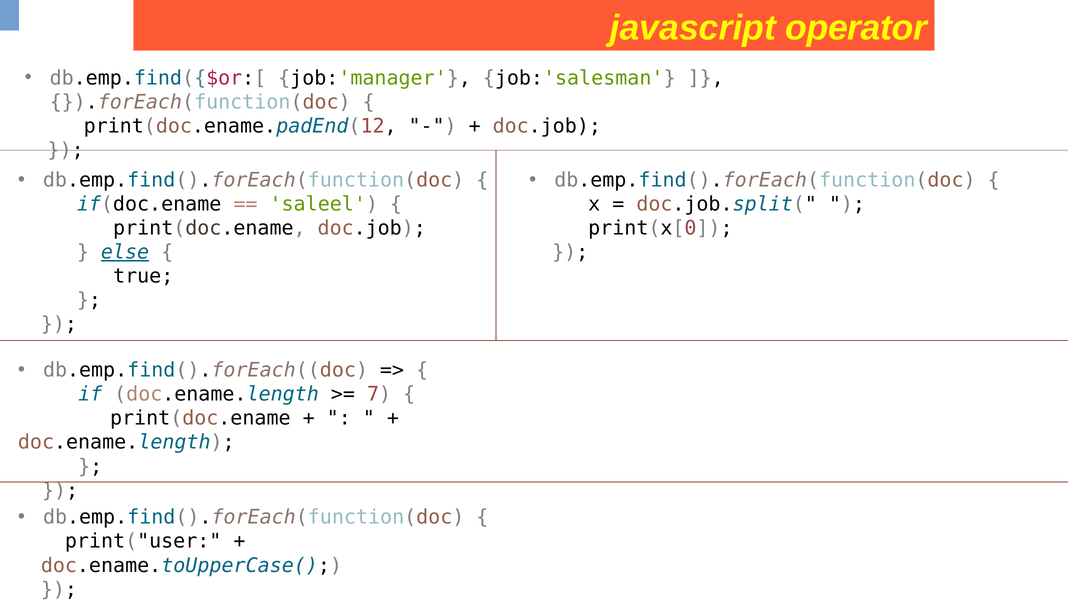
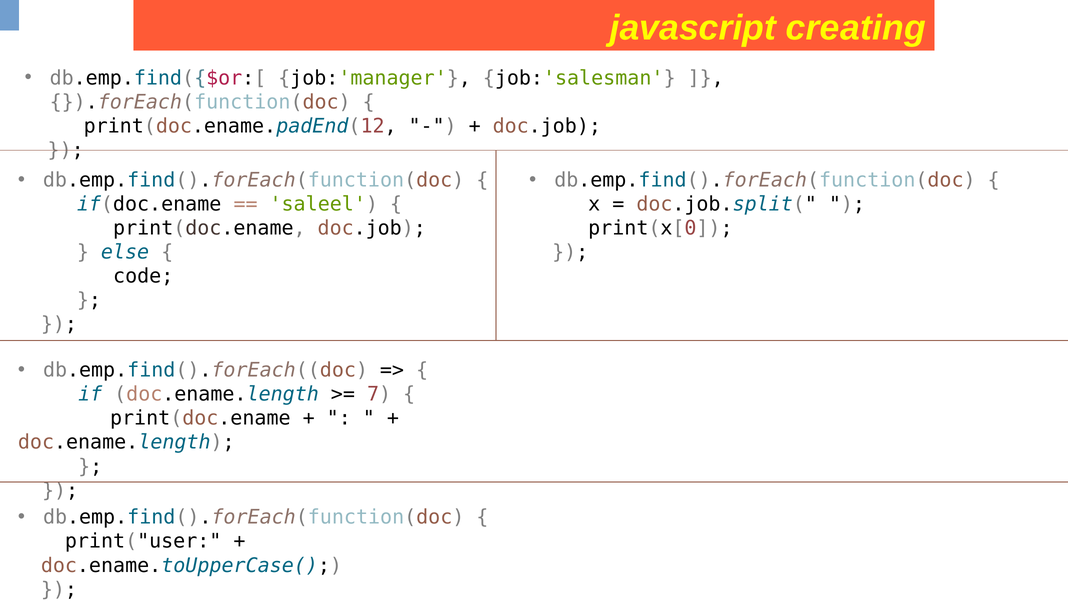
operator: operator -> creating
else underline: present -> none
true: true -> code
